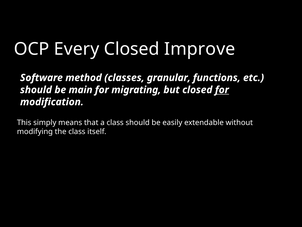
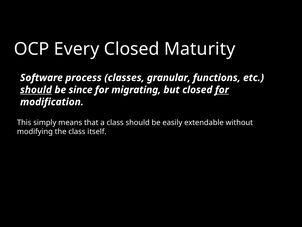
Improve: Improve -> Maturity
method: method -> process
should at (36, 90) underline: none -> present
main: main -> since
